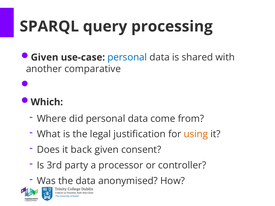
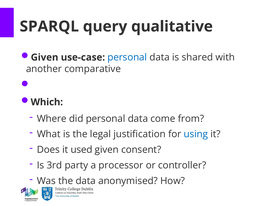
processing: processing -> qualitative
using colour: orange -> blue
back: back -> used
